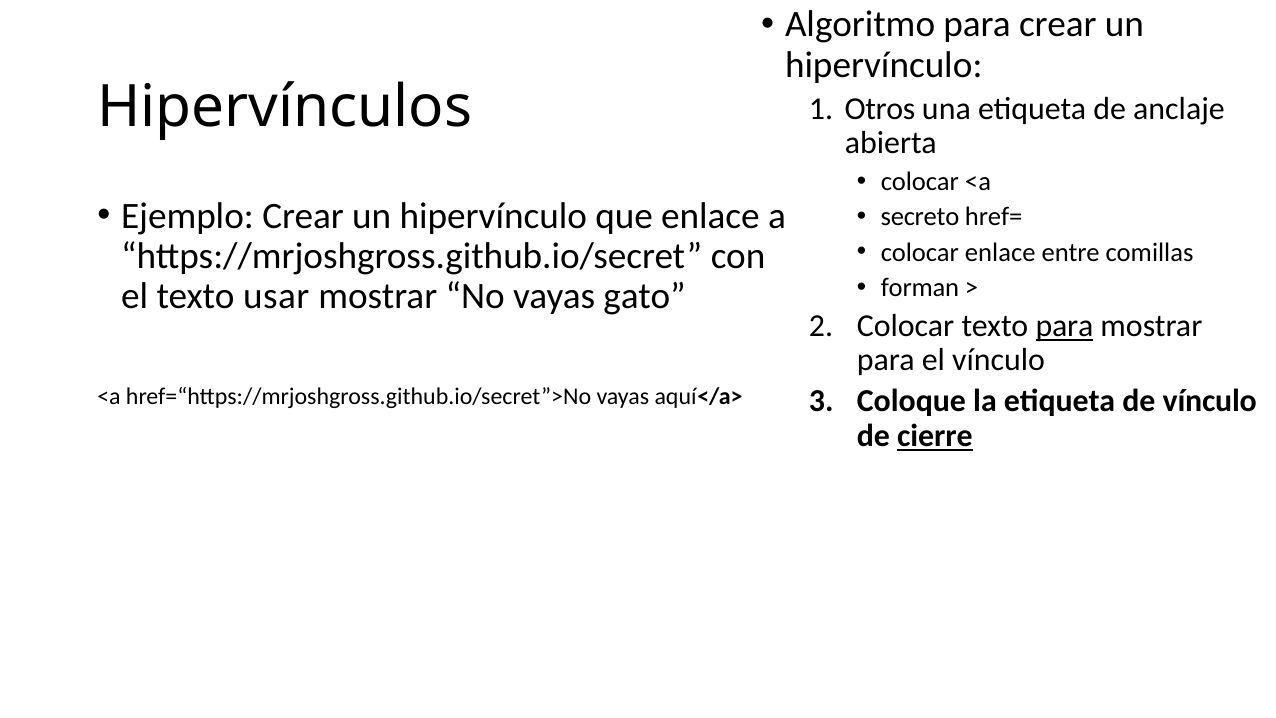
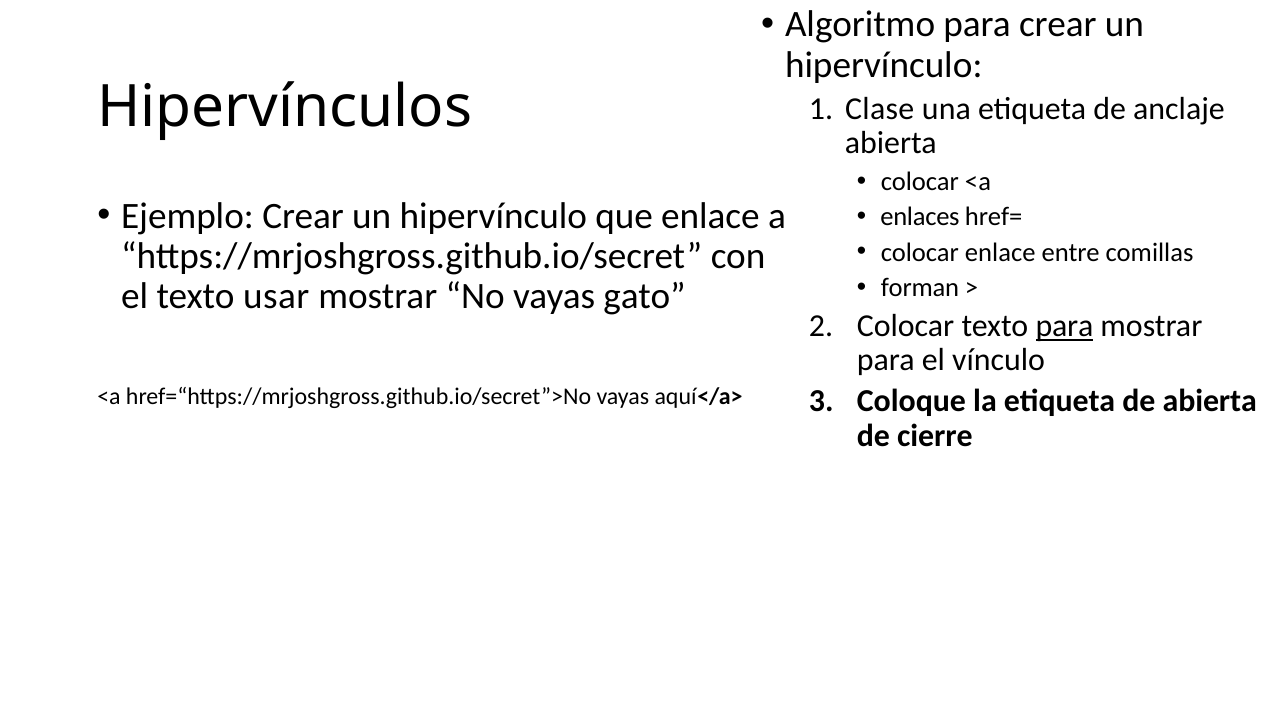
Otros: Otros -> Clase
secreto: secreto -> enlaces
de vínculo: vínculo -> abierta
cierre underline: present -> none
